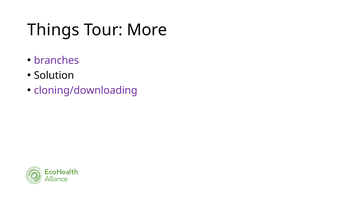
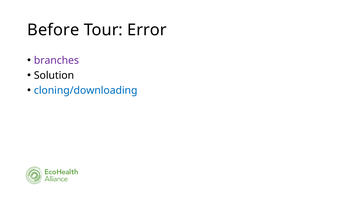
Things: Things -> Before
More: More -> Error
cloning/downloading colour: purple -> blue
